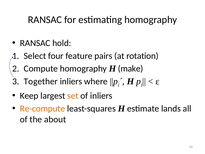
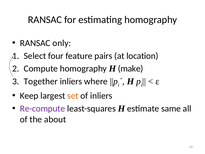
hold: hold -> only
rotation: rotation -> location
Re-compute colour: orange -> purple
lands: lands -> same
